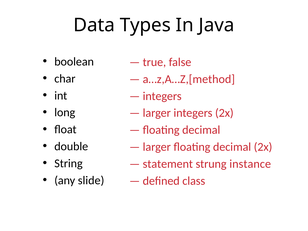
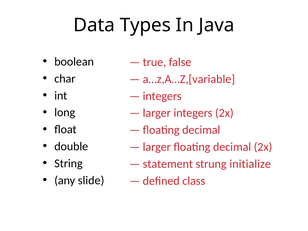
a…z,A…Z,[method: a…z,A…Z,[method -> a…z,A…Z,[variable
instance: instance -> initialize
